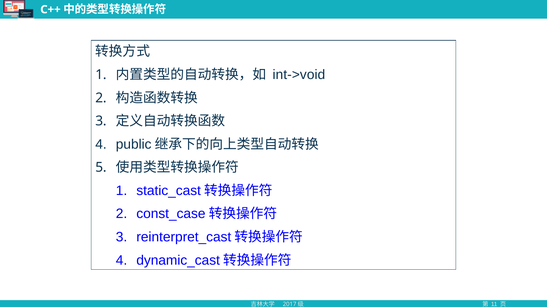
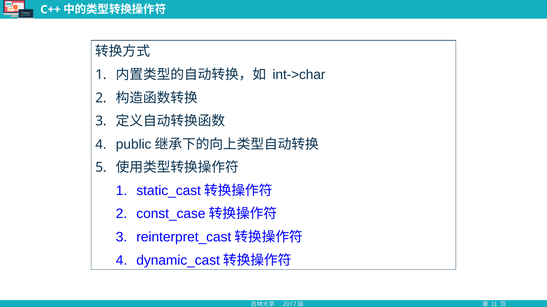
int->void: int->void -> int->char
